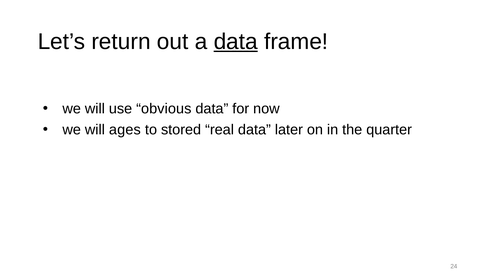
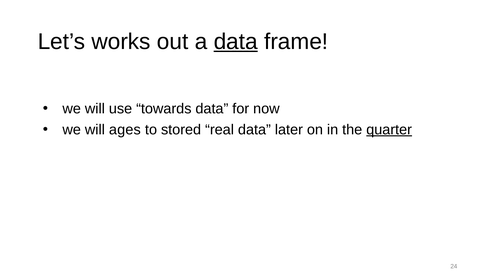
return: return -> works
obvious: obvious -> towards
quarter underline: none -> present
